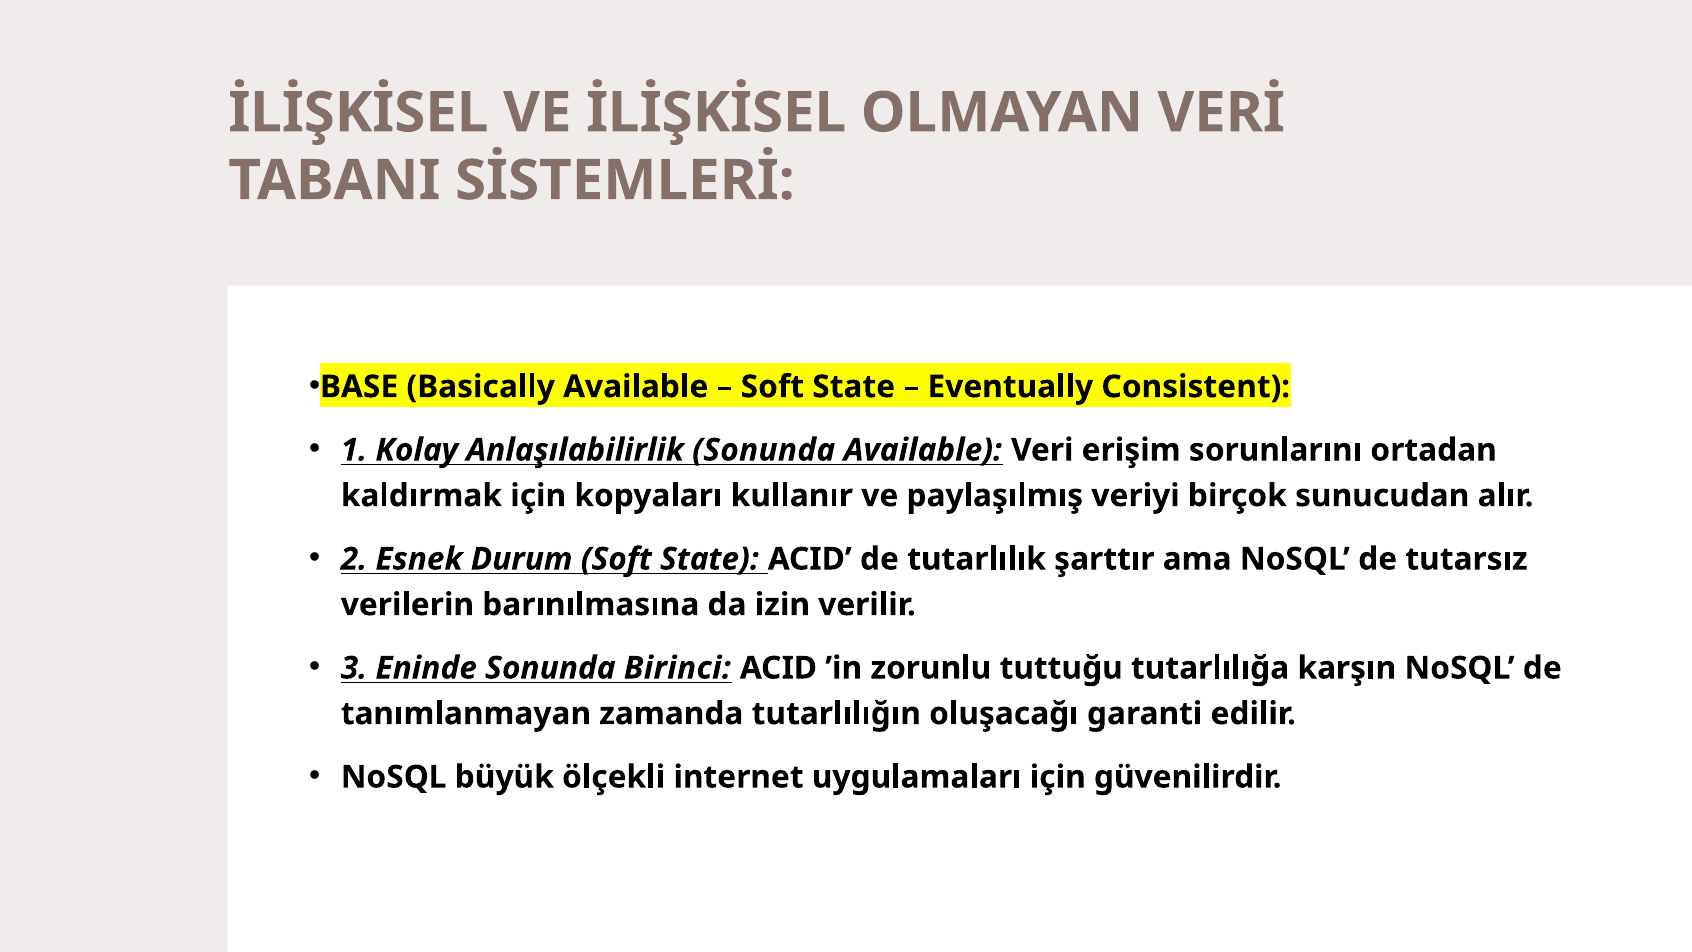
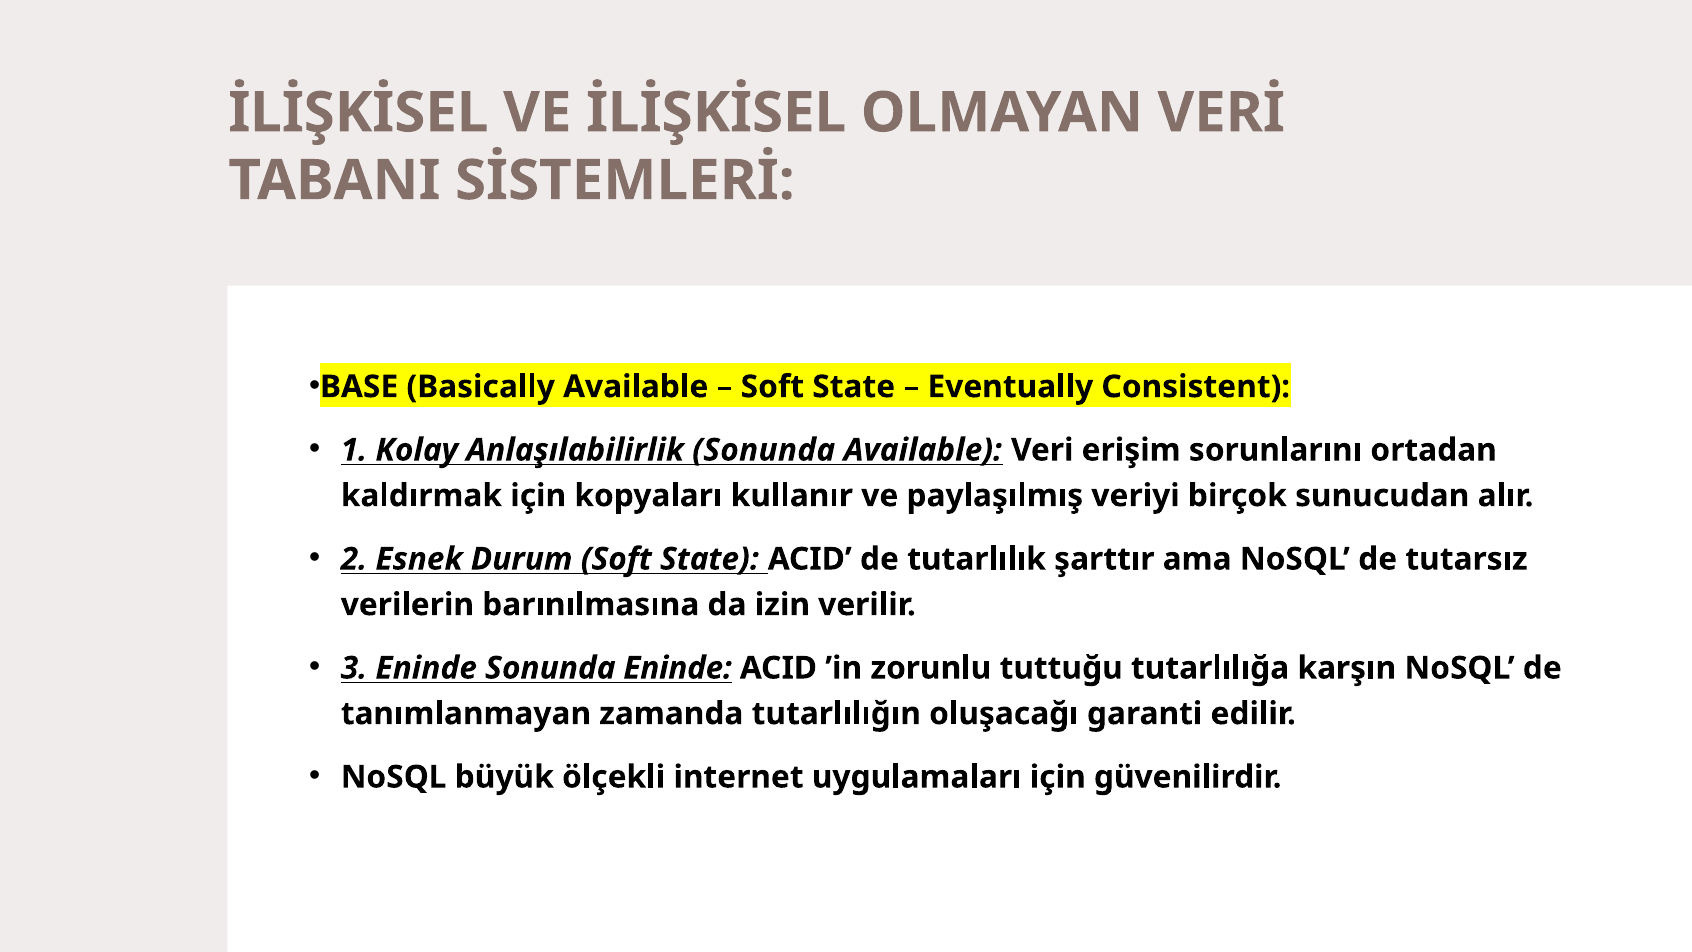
Sonunda Birinci: Birinci -> Eninde
